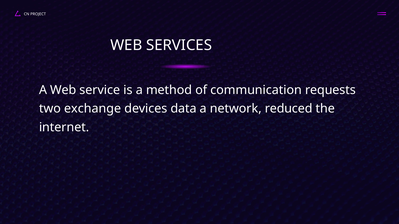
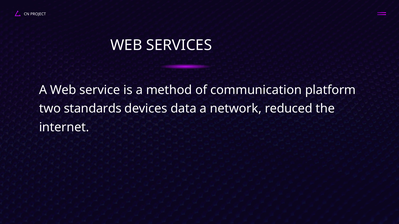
requests: requests -> platform
exchange: exchange -> standards
